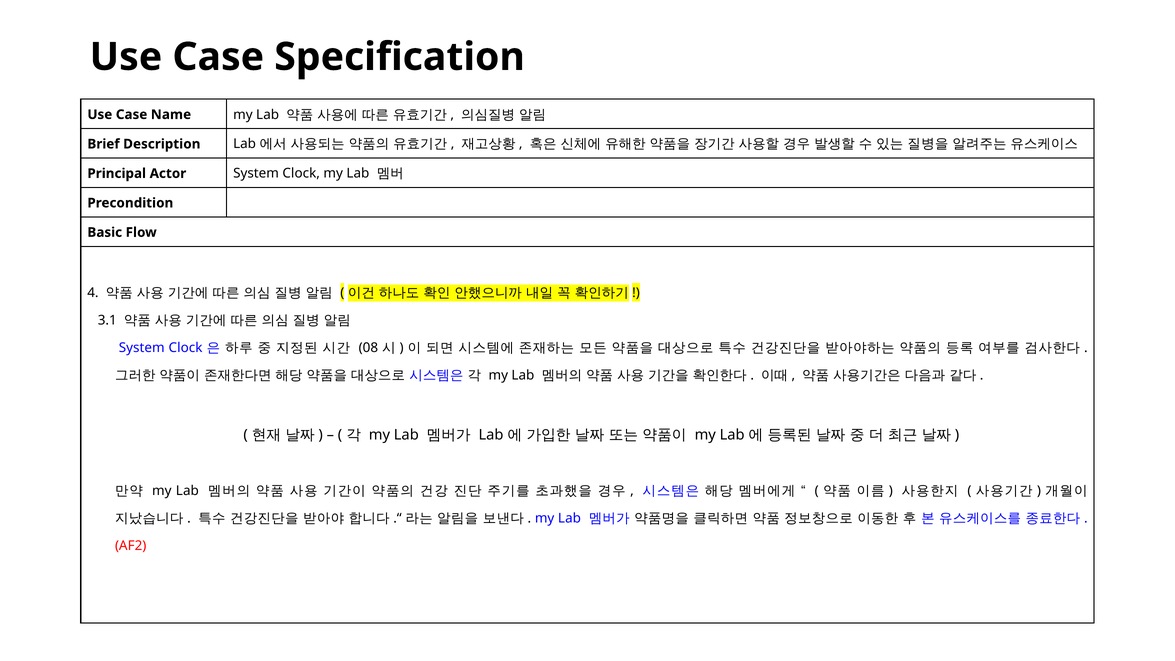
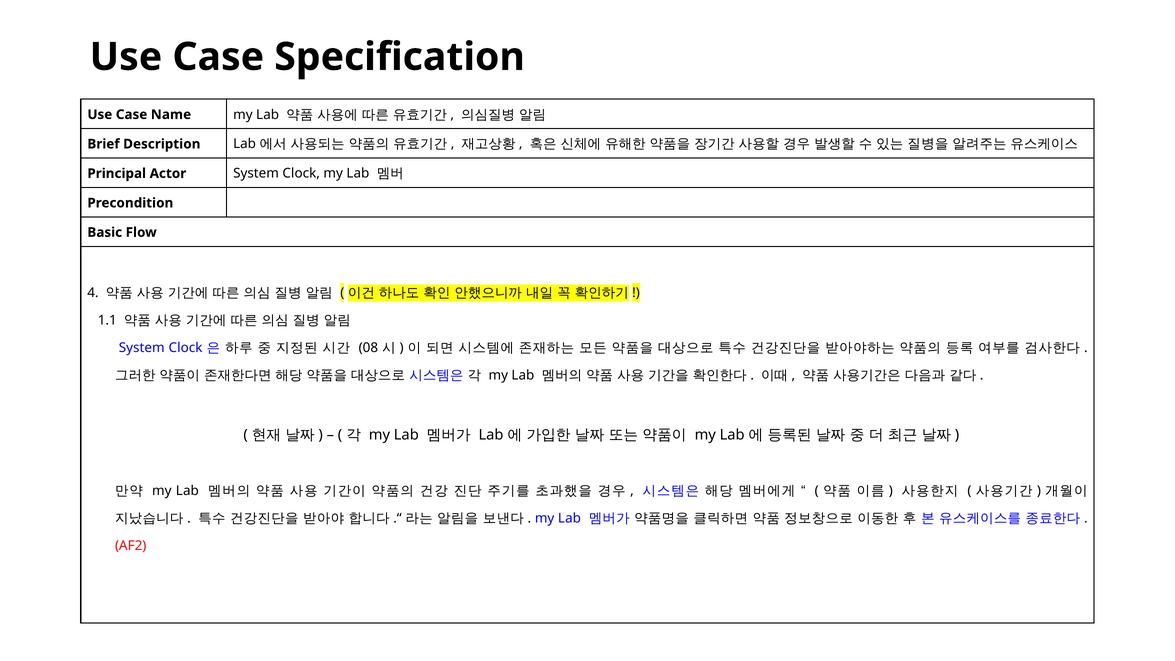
3.1: 3.1 -> 1.1
